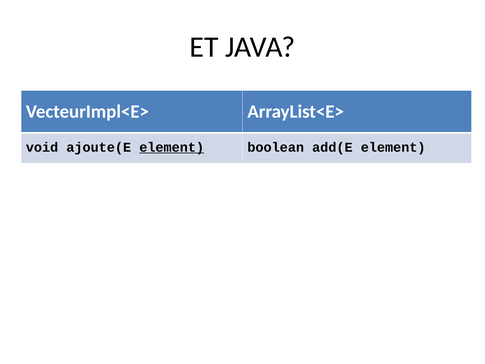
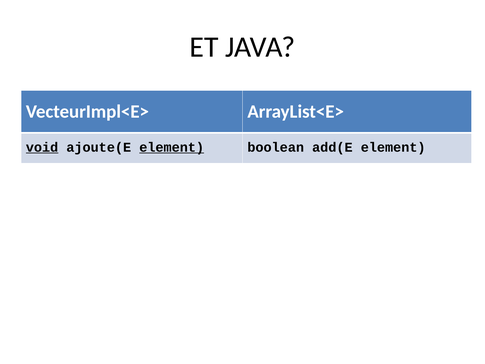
void underline: none -> present
